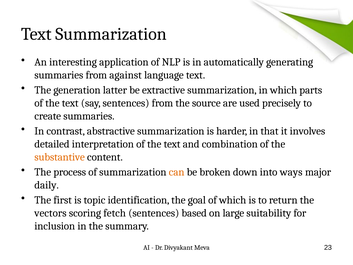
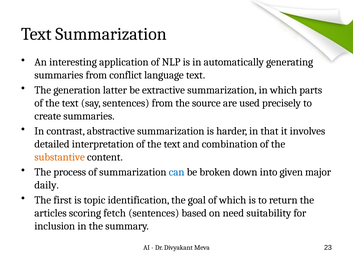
against: against -> conflict
can colour: orange -> blue
ways: ways -> given
vectors: vectors -> articles
large: large -> need
